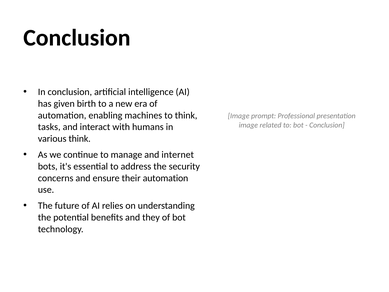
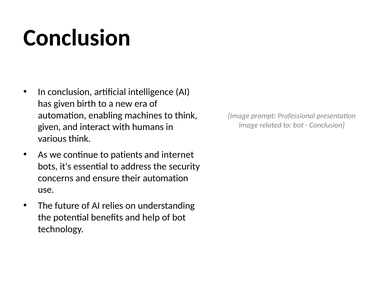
tasks at (49, 127): tasks -> given
manage: manage -> patients
they: they -> help
